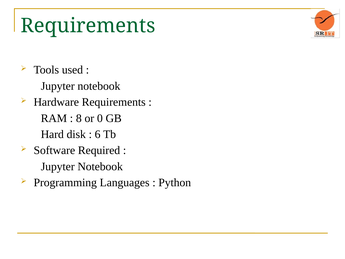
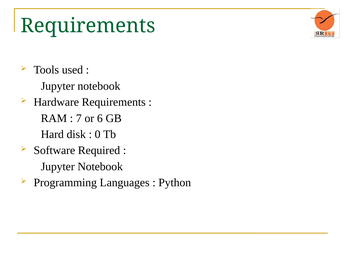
8: 8 -> 7
0: 0 -> 6
6: 6 -> 0
